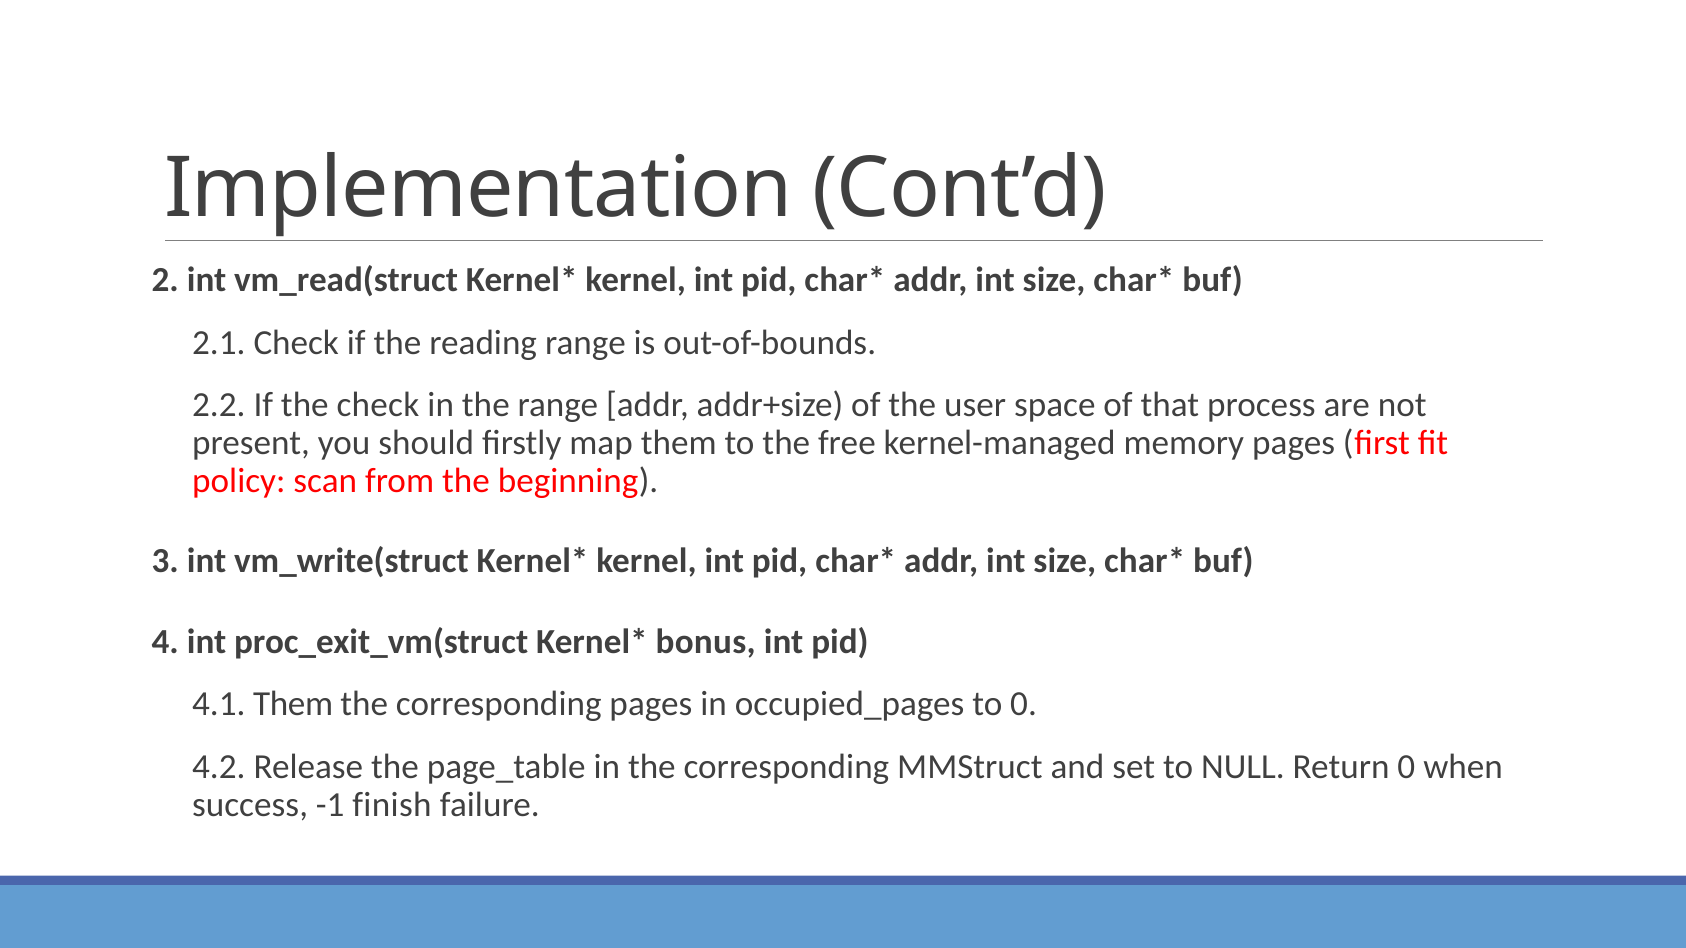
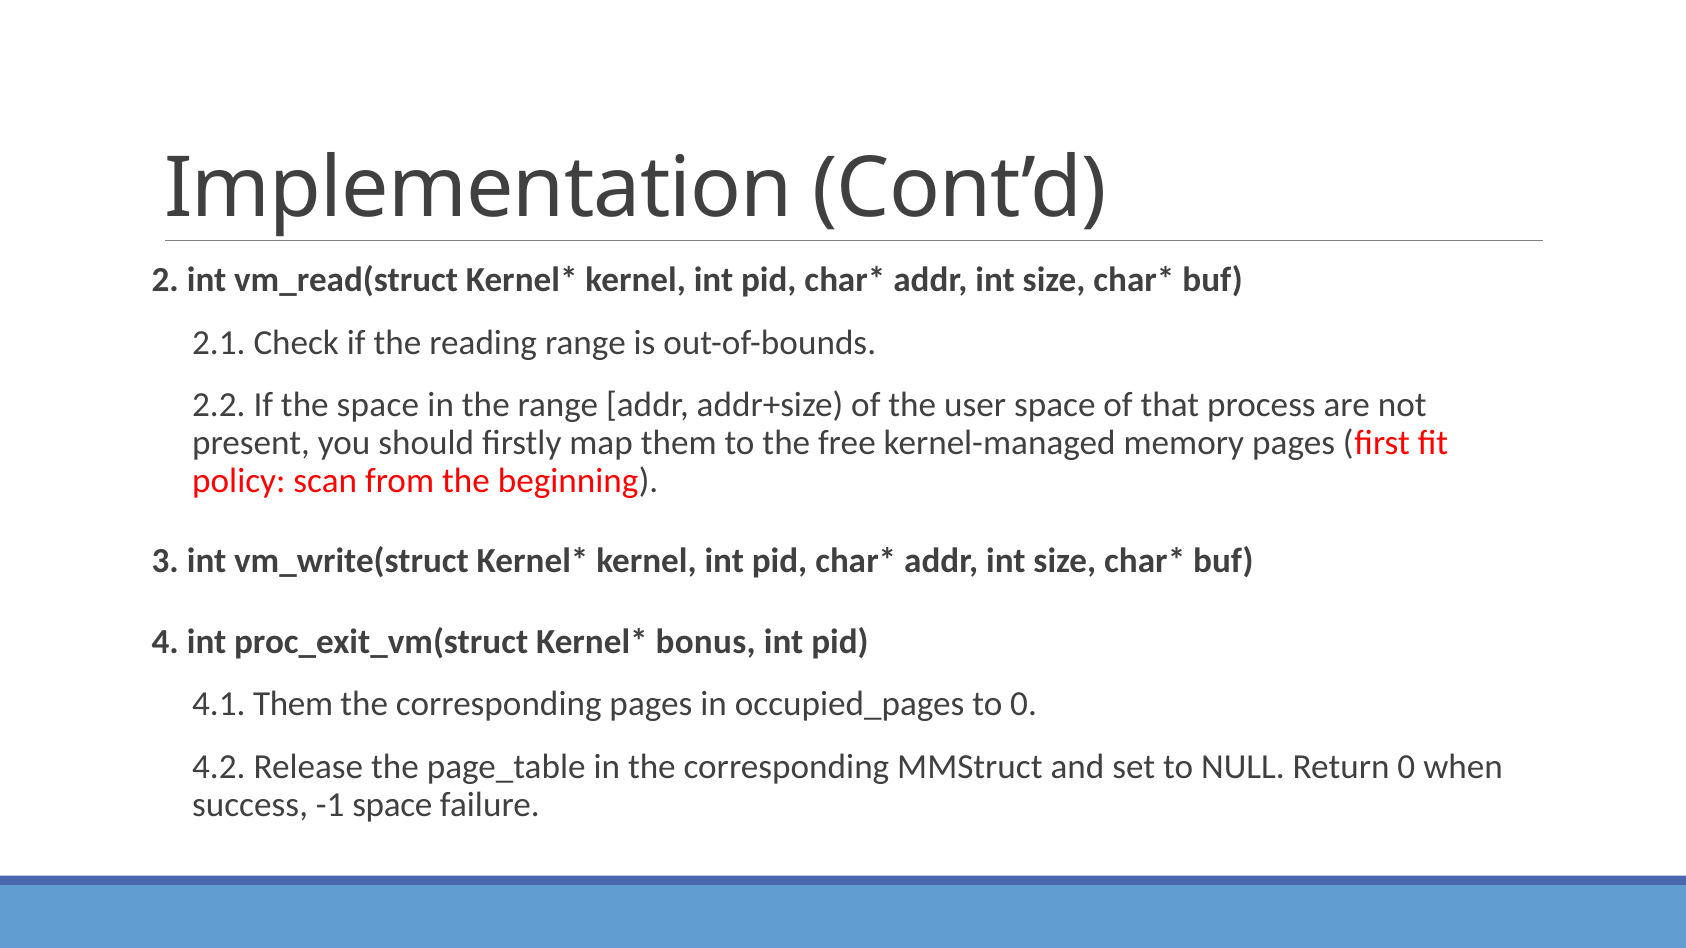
the check: check -> space
-1 finish: finish -> space
